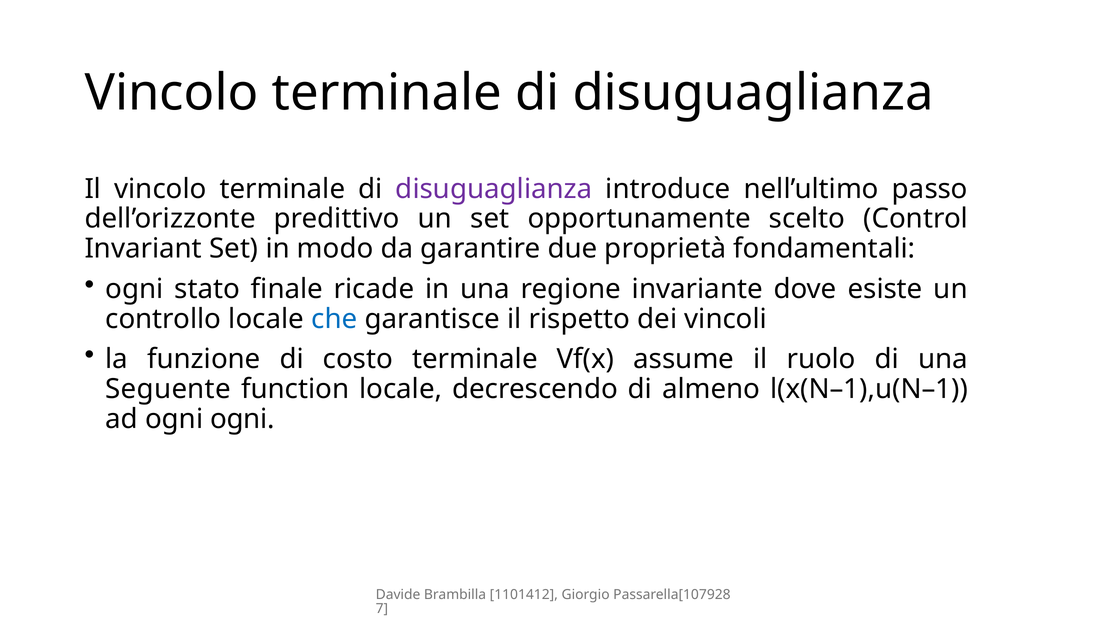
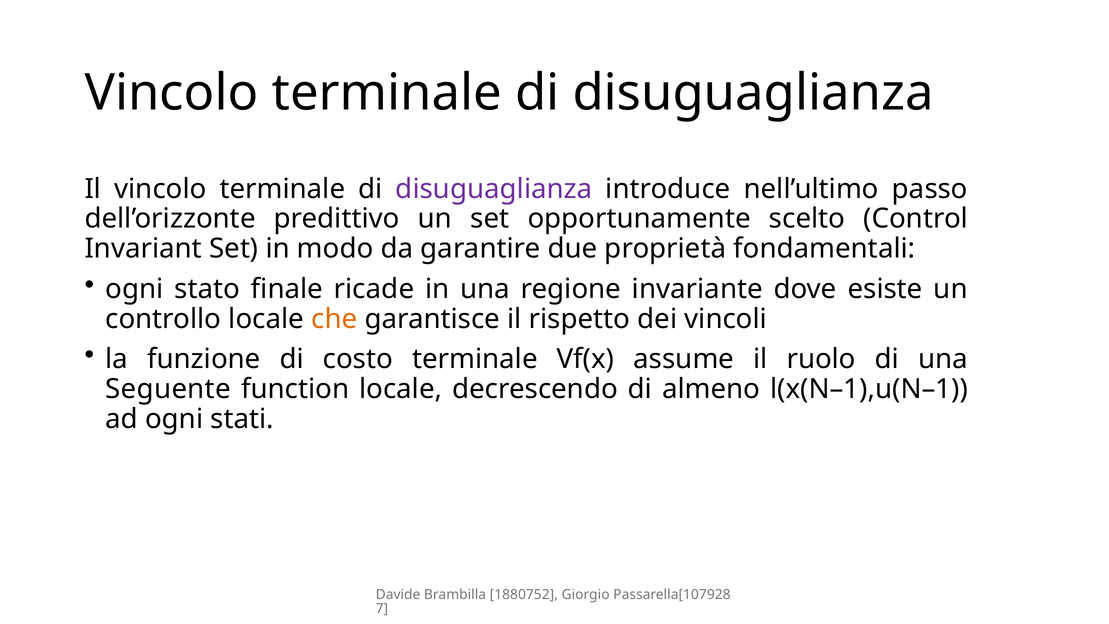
che colour: blue -> orange
ogni ogni: ogni -> stati
1101412: 1101412 -> 1880752
